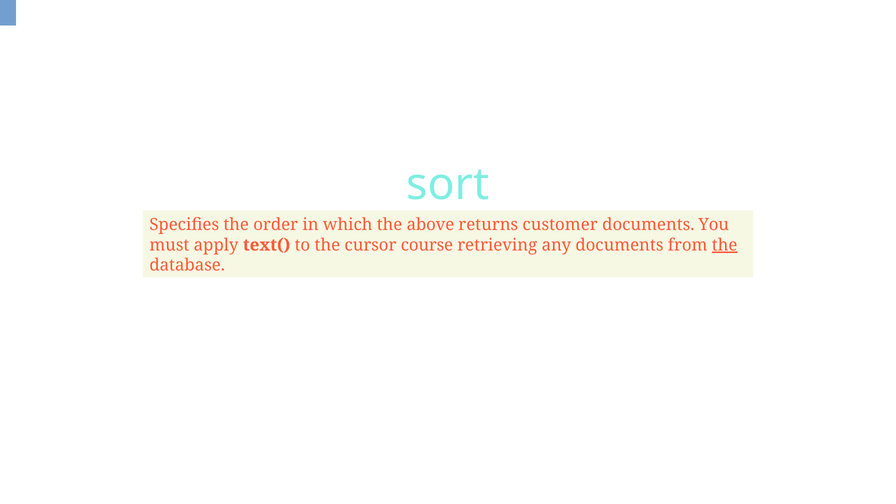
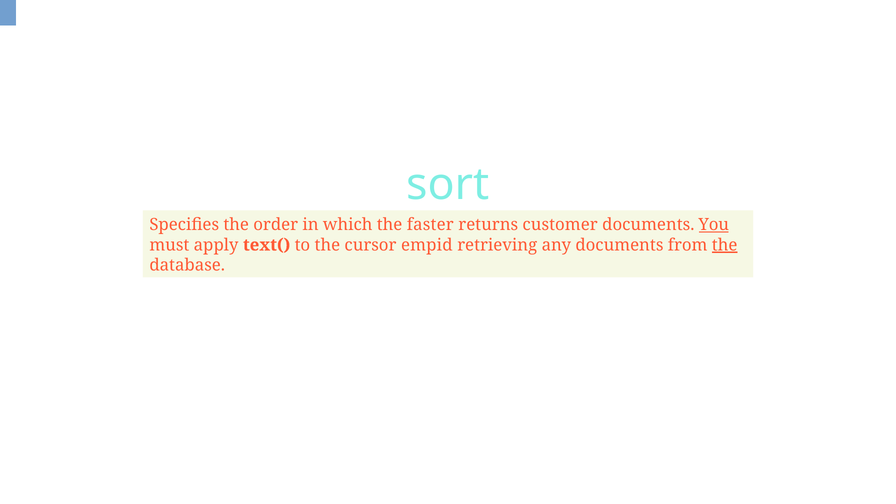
above: above -> faster
You underline: none -> present
course: course -> empid
